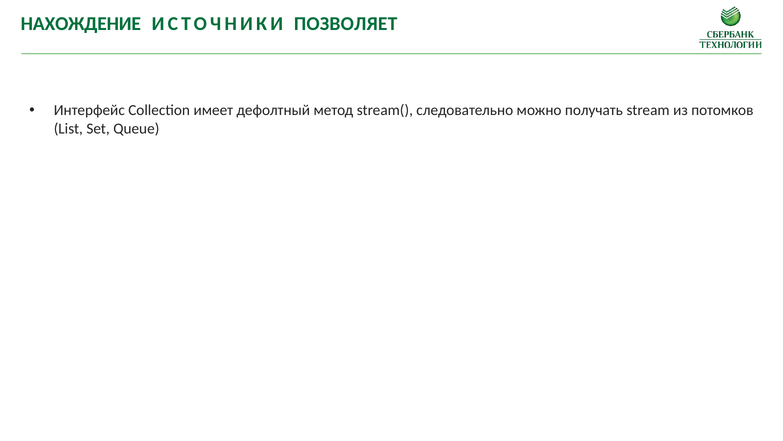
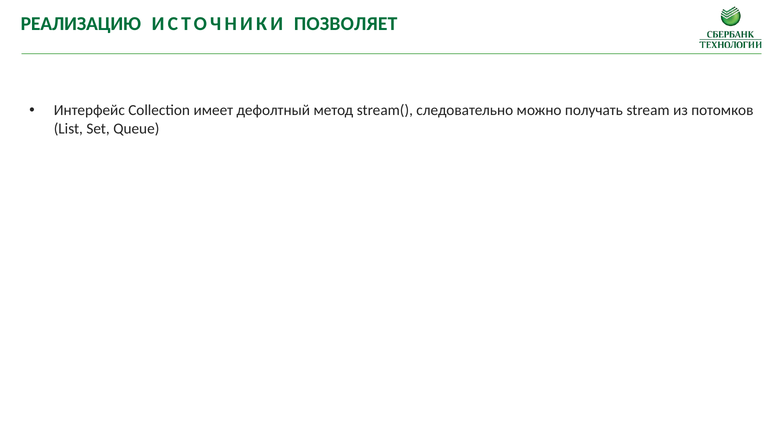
НАХОЖДЕНИЕ: НАХОЖДЕНИЕ -> РЕАЛИЗАЦИЮ
